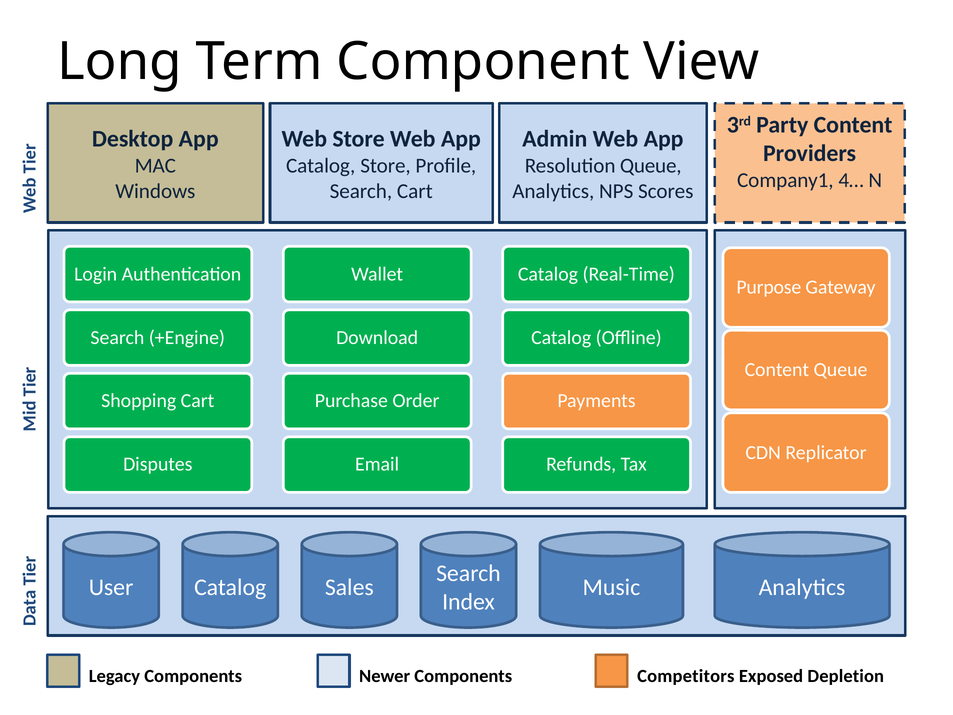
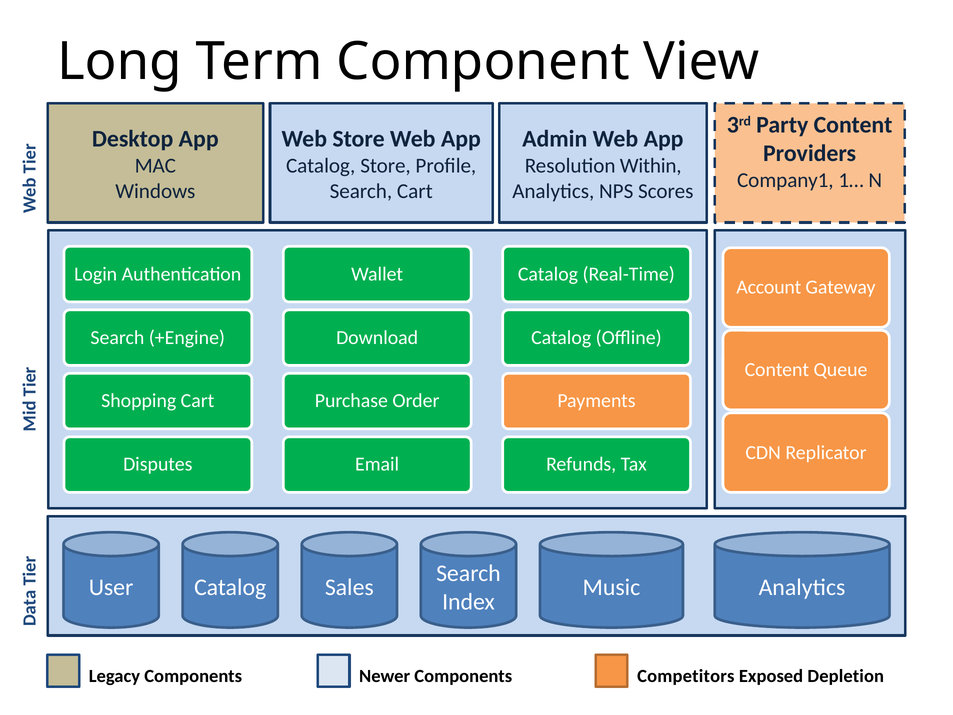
Resolution Queue: Queue -> Within
4…: 4… -> 1…
Purpose: Purpose -> Account
